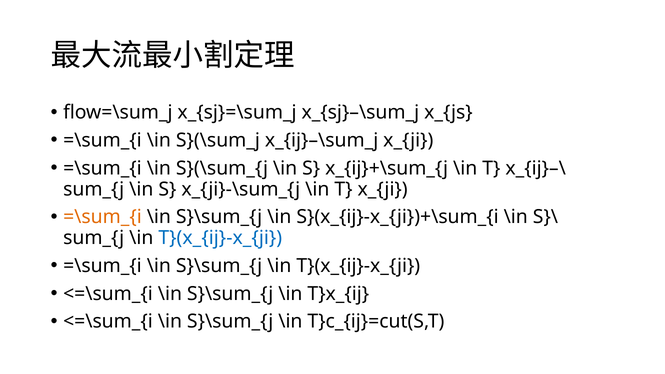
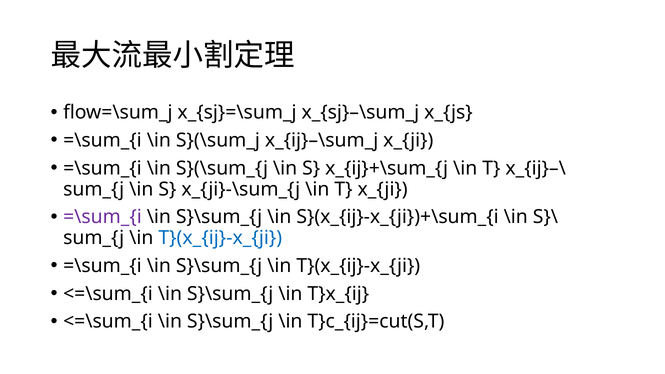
=\sum_{i at (102, 217) colour: orange -> purple
